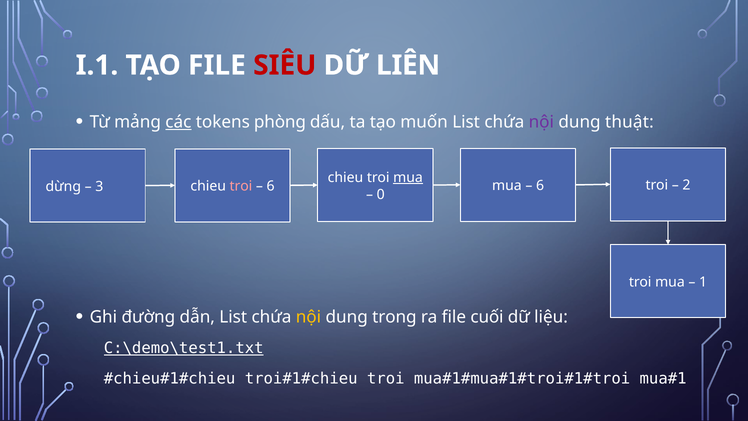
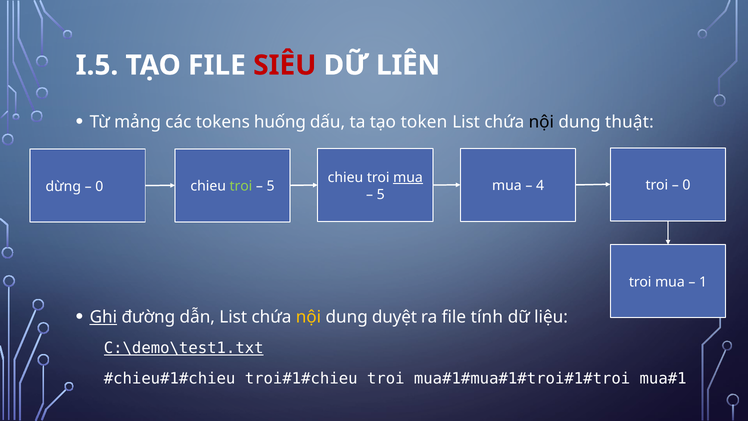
I.1: I.1 -> I.5
các underline: present -> none
phòng: phòng -> huống
muốn: muốn -> token
nội at (541, 122) colour: purple -> black
6 at (540, 186): 6 -> 4
2 at (686, 185): 2 -> 0
3 at (99, 186): 3 -> 0
troi at (241, 186) colour: pink -> light green
6 at (271, 186): 6 -> 5
0 at (381, 194): 0 -> 5
Ghi underline: none -> present
trong: trong -> duyệt
cuối: cuối -> tính
